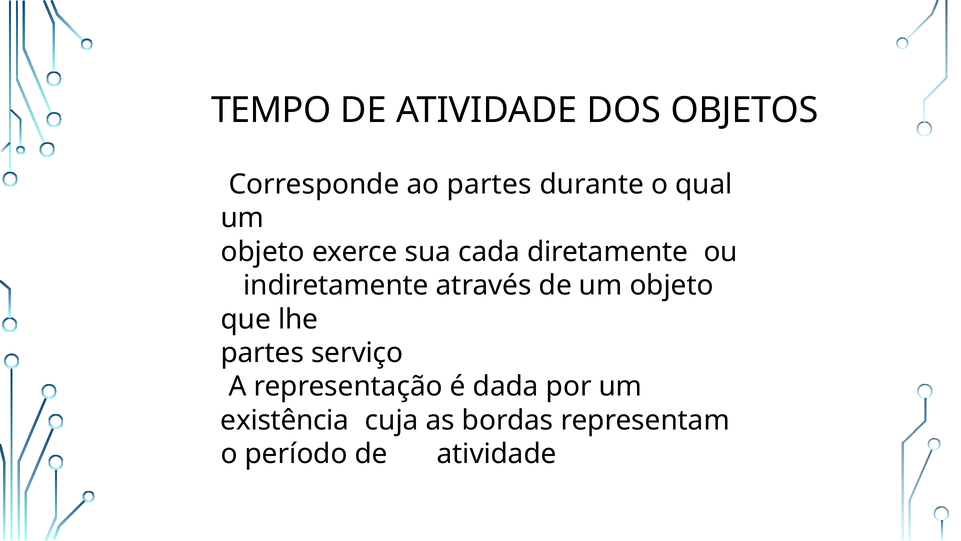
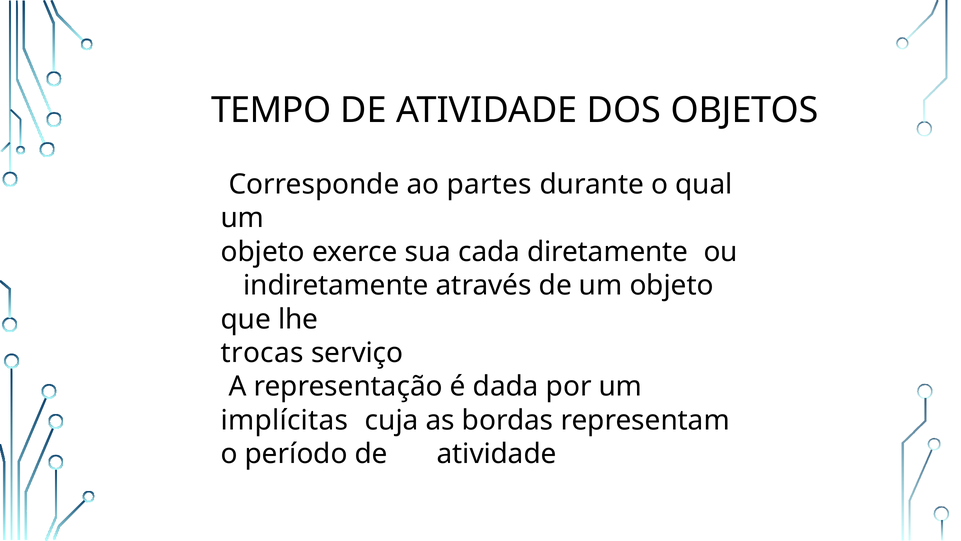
partes at (262, 353): partes -> trocas
existência: existência -> implícitas
